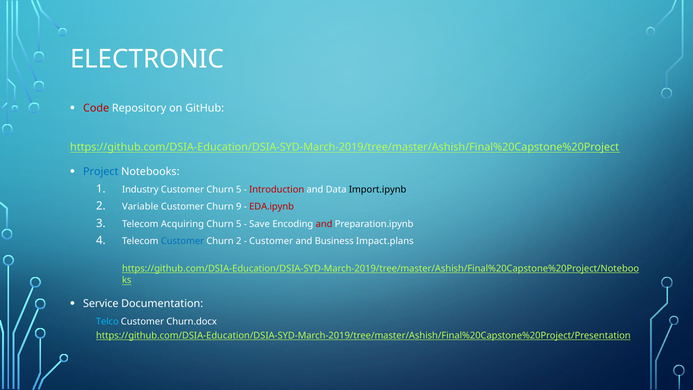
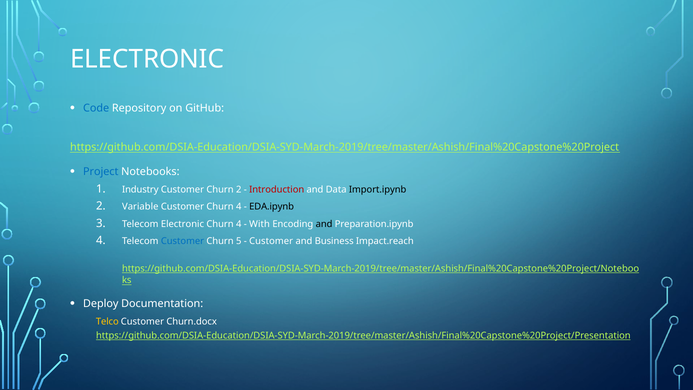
Code colour: red -> blue
Customer Churn 5: 5 -> 2
Customer Churn 9: 9 -> 4
EDA.ipynb colour: red -> black
Telecom Acquiring: Acquiring -> Electronic
5 at (239, 224): 5 -> 4
Save: Save -> With
and at (324, 224) colour: red -> black
Churn 2: 2 -> 5
Impact.plans: Impact.plans -> Impact.reach
Service: Service -> Deploy
Telco colour: light blue -> yellow
